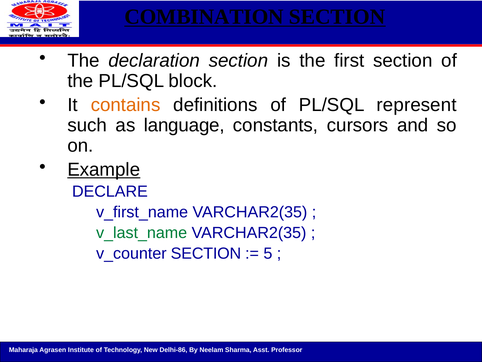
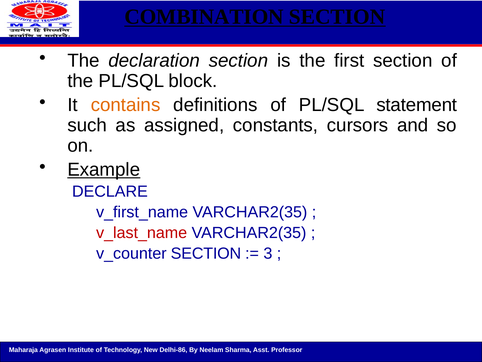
represent: represent -> statement
language: language -> assigned
v_last_name colour: green -> red
5: 5 -> 3
